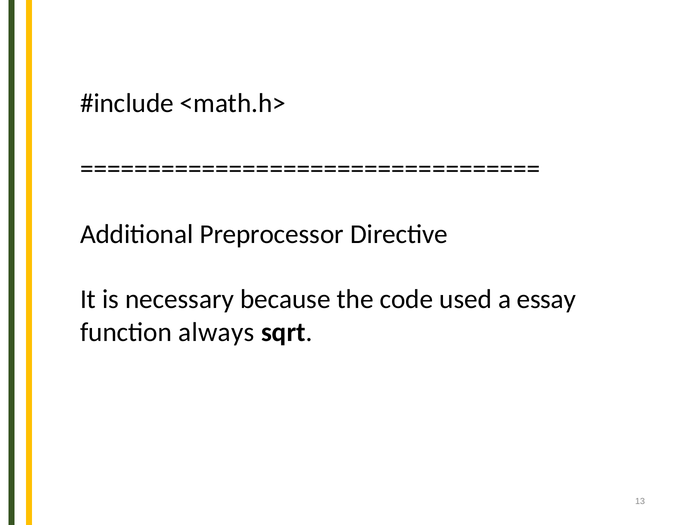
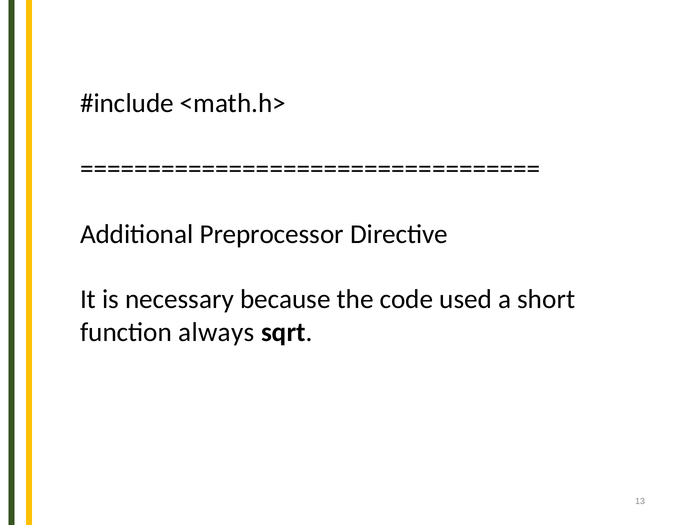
essay: essay -> short
